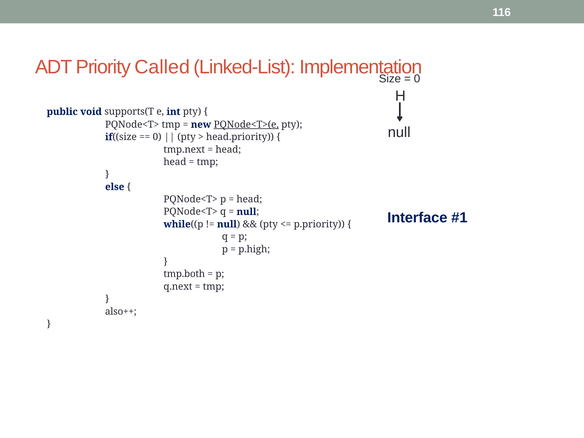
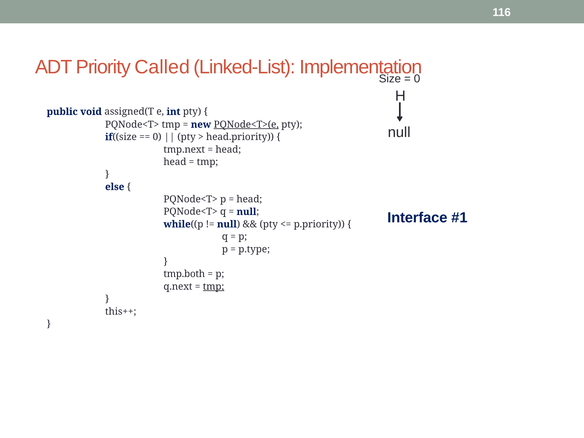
supports(T: supports(T -> assigned(T
p.high: p.high -> p.type
tmp at (214, 287) underline: none -> present
also++: also++ -> this++
